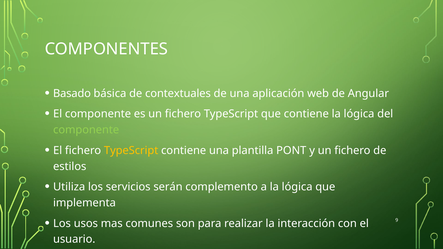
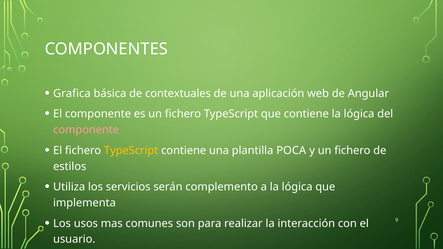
Basado: Basado -> Grafica
componente at (86, 130) colour: light green -> pink
PONT: PONT -> POCA
